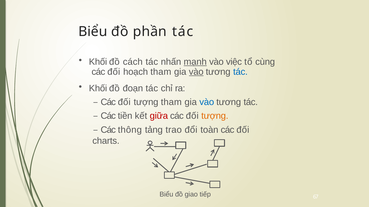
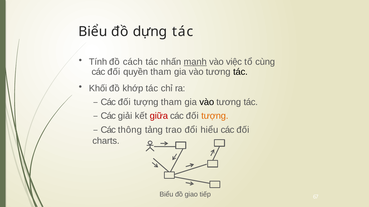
phần: phần -> dựng
Khối at (98, 62): Khối -> Tính
hoạch: hoạch -> quyền
vào at (196, 72) underline: present -> none
tác at (240, 72) colour: blue -> black
đoạn: đoạn -> khớp
vào at (207, 102) colour: blue -> black
tiền: tiền -> giải
toàn: toàn -> hiểu
